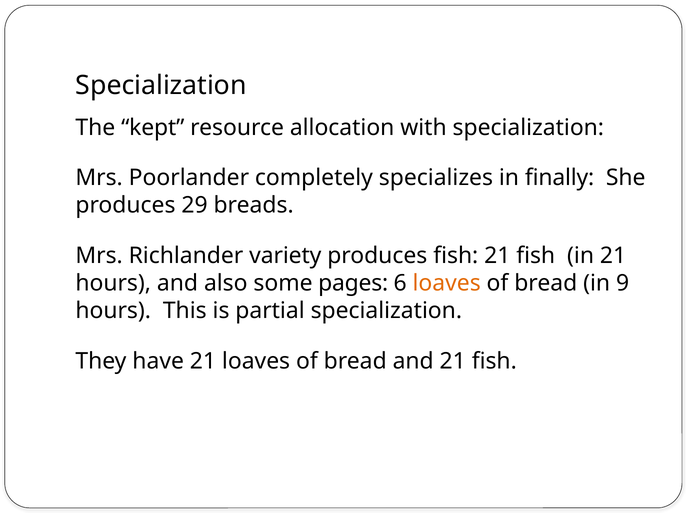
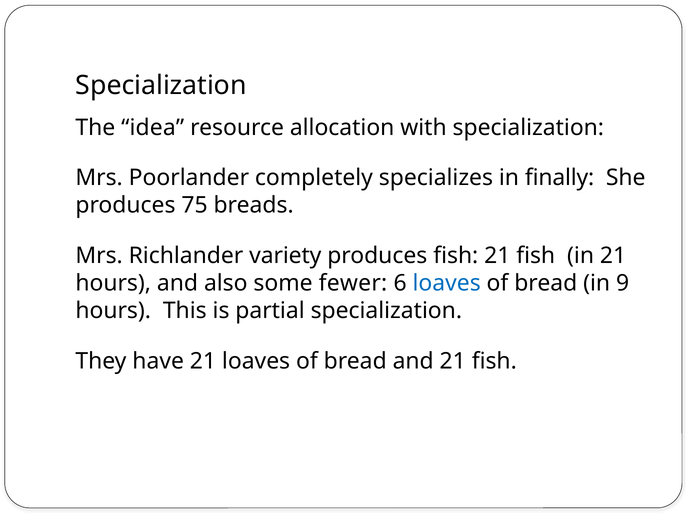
kept: kept -> idea
29: 29 -> 75
pages: pages -> fewer
loaves at (447, 283) colour: orange -> blue
